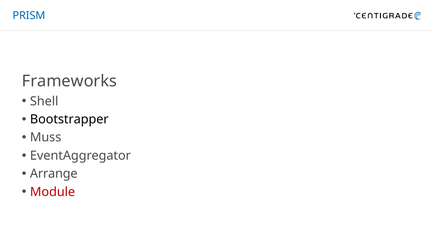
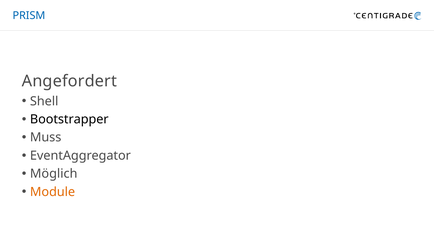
Frameworks: Frameworks -> Angefordert
Arrange: Arrange -> Möglich
Module colour: red -> orange
